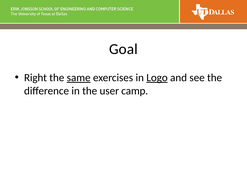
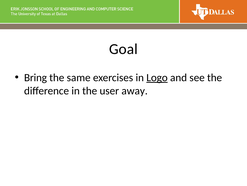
Right: Right -> Bring
same underline: present -> none
camp: camp -> away
